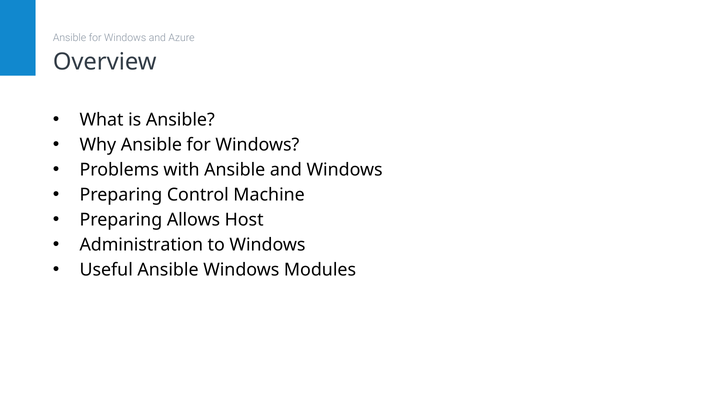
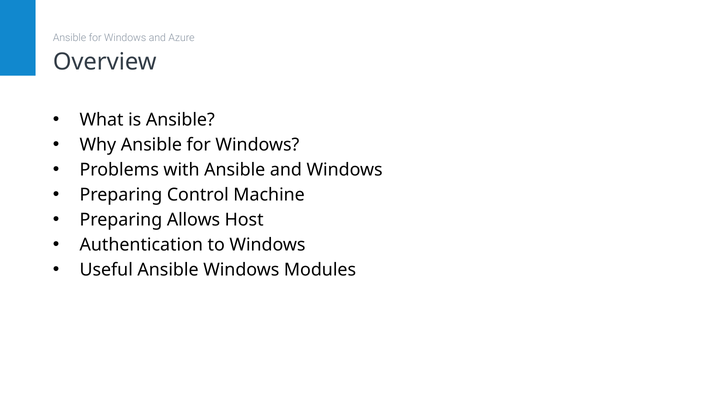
Administration: Administration -> Authentication
